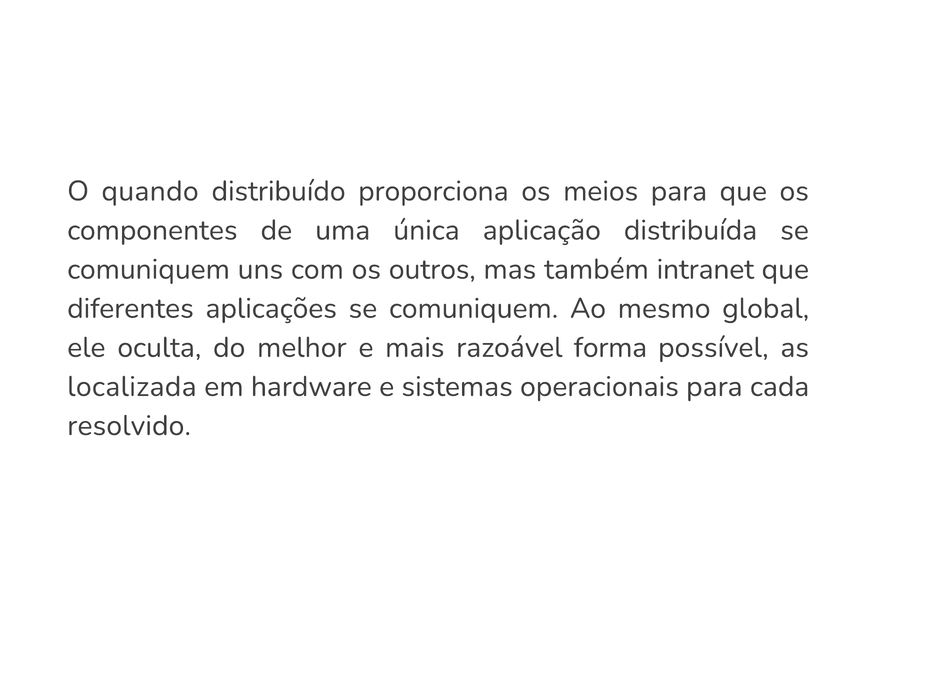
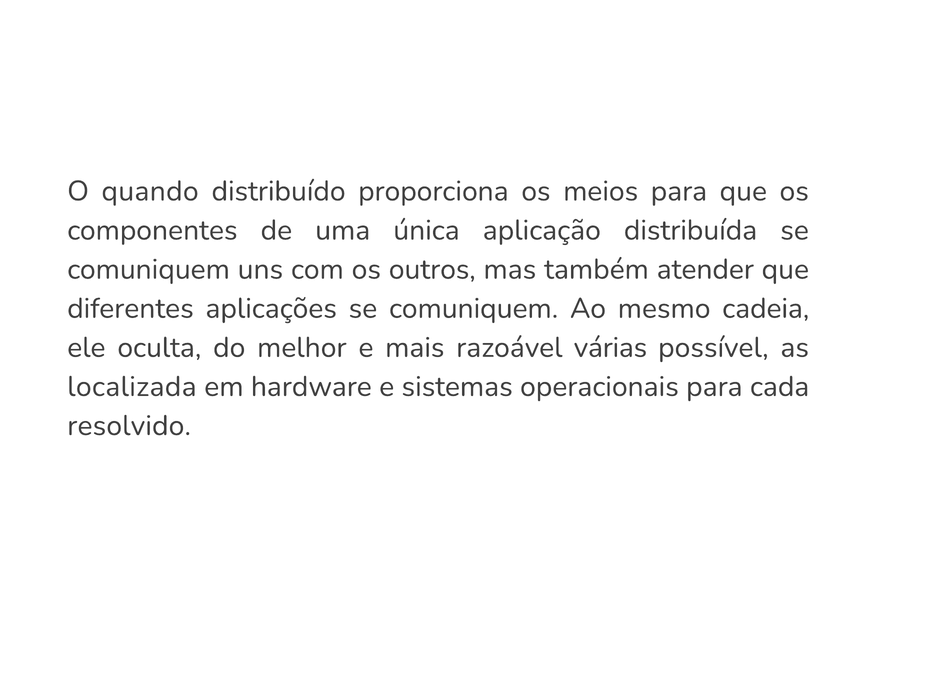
intranet: intranet -> atender
global: global -> cadeia
forma: forma -> várias
